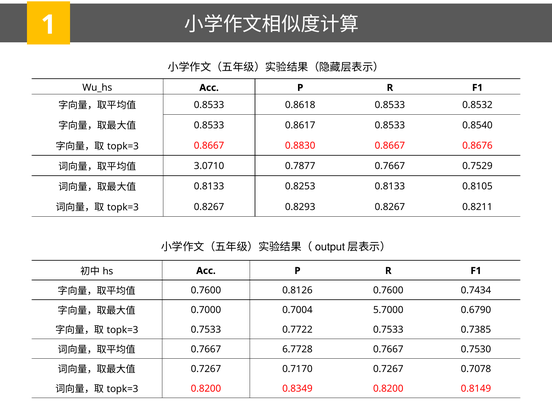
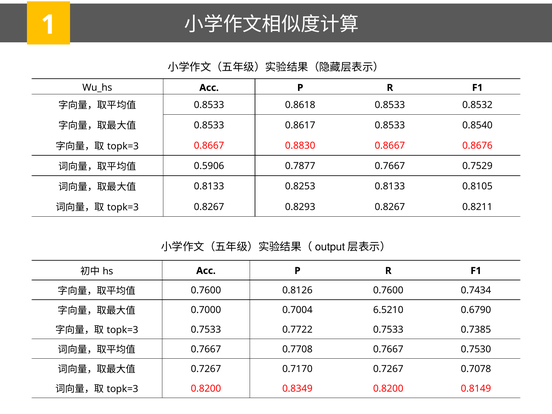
3.0710: 3.0710 -> 0.5906
5.7000: 5.7000 -> 6.5210
6.7728: 6.7728 -> 0.7708
